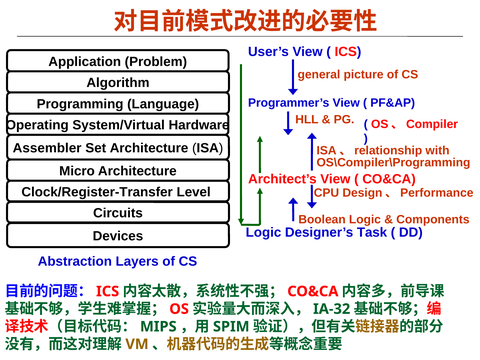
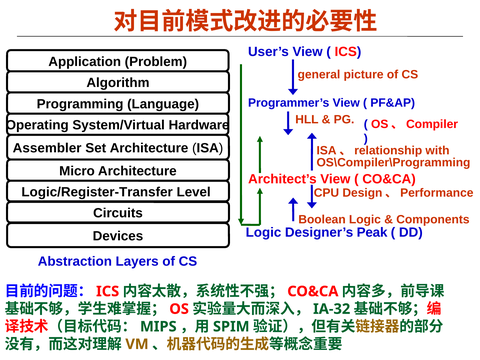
Clock/Register-Transfer: Clock/Register-Transfer -> Logic/Register-Transfer
Task: Task -> Peak
